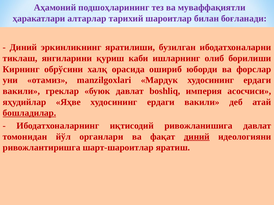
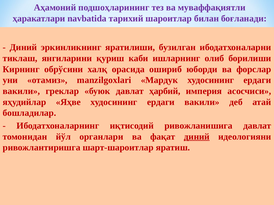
алтарлар: алтарлар -> navbatida
boshliq: boshliq -> ҳарбий
бошладилар underline: present -> none
